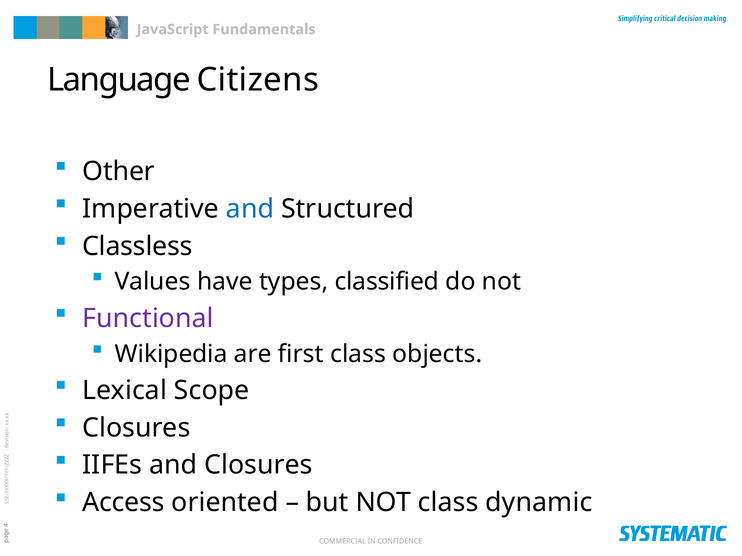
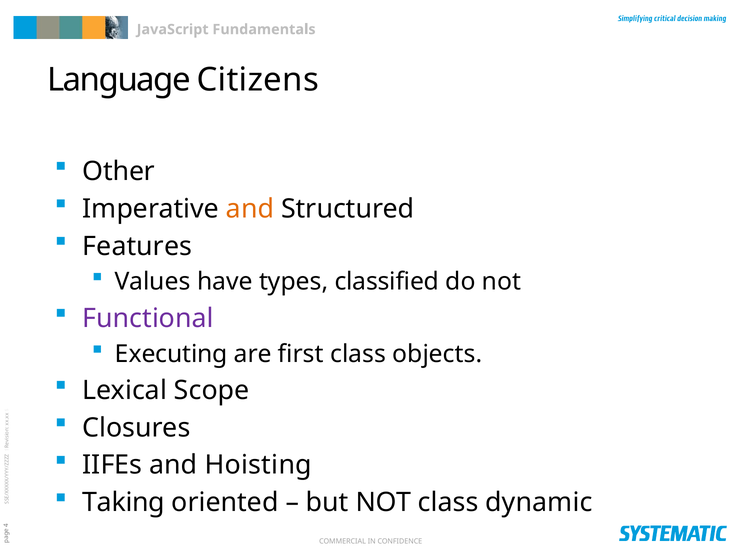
and at (250, 209) colour: blue -> orange
Classless: Classless -> Features
Wikipedia: Wikipedia -> Executing
and Closures: Closures -> Hoisting
Access: Access -> Taking
